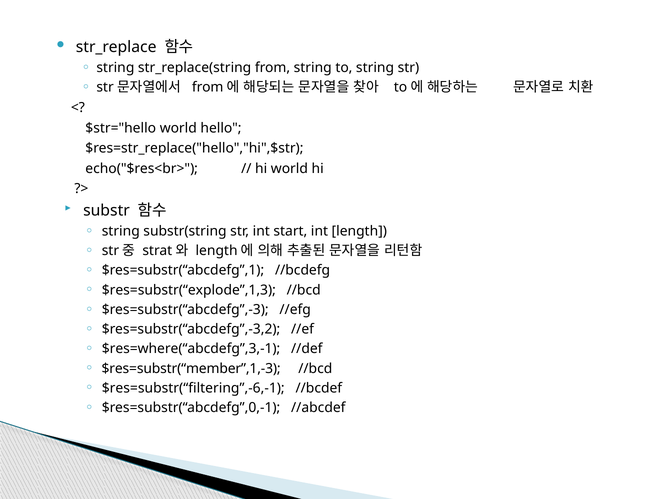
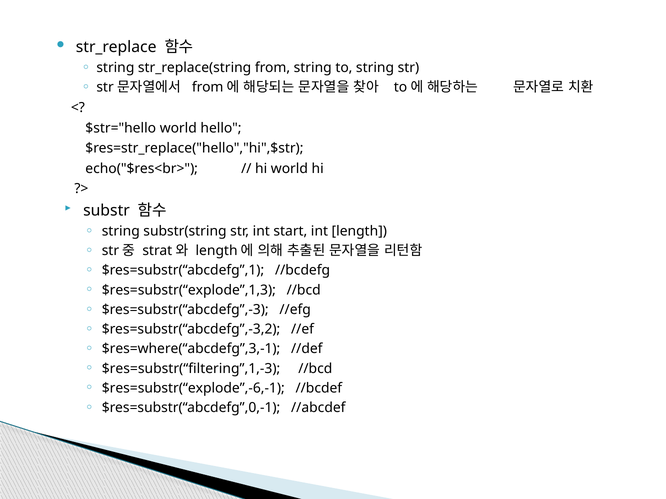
$res=substr(“member”,1,-3: $res=substr(“member”,1,-3 -> $res=substr(“filtering”,1,-3
$res=substr(“filtering”,-6,-1: $res=substr(“filtering”,-6,-1 -> $res=substr(“explode”,-6,-1
